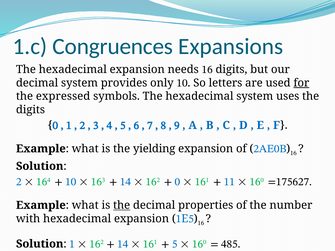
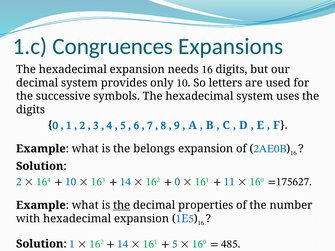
for underline: present -> none
expressed: expressed -> successive
yielding: yielding -> belongs
